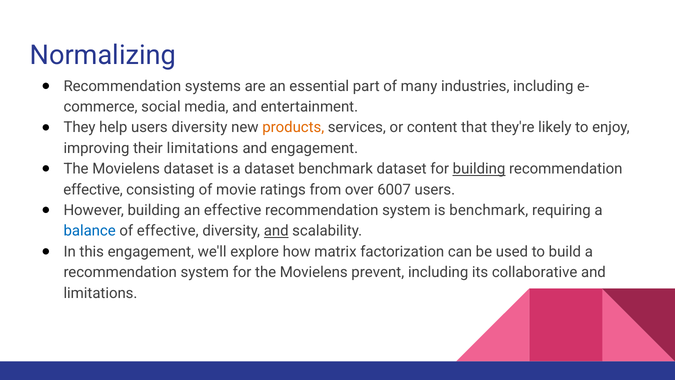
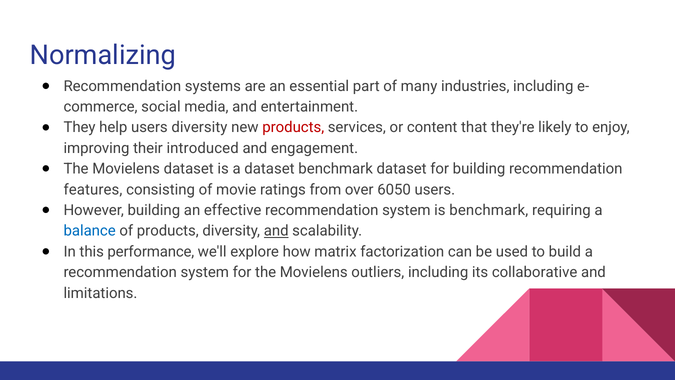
products at (293, 127) colour: orange -> red
their limitations: limitations -> introduced
building at (479, 169) underline: present -> none
effective at (93, 189): effective -> features
6007: 6007 -> 6050
of effective: effective -> products
this engagement: engagement -> performance
prevent: prevent -> outliers
